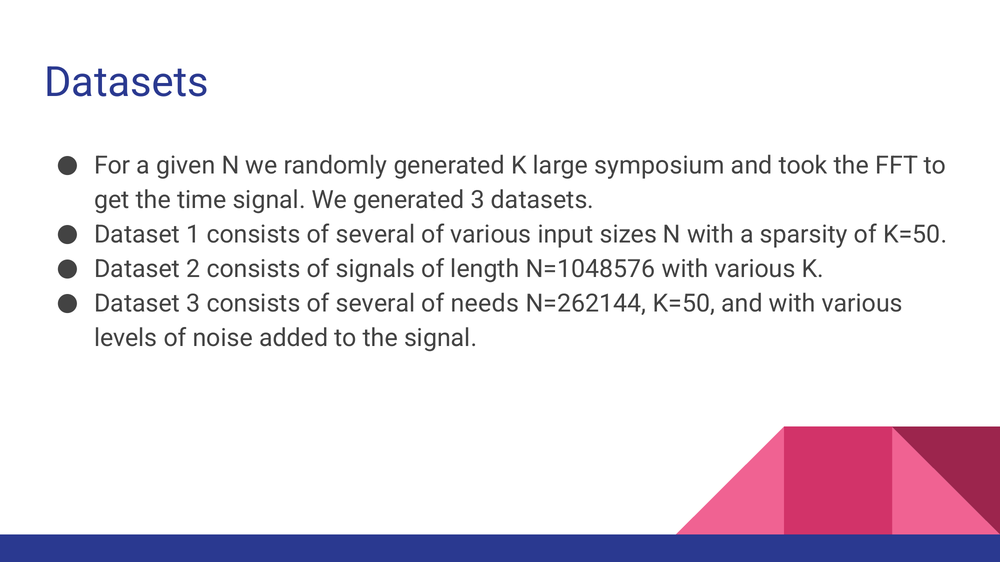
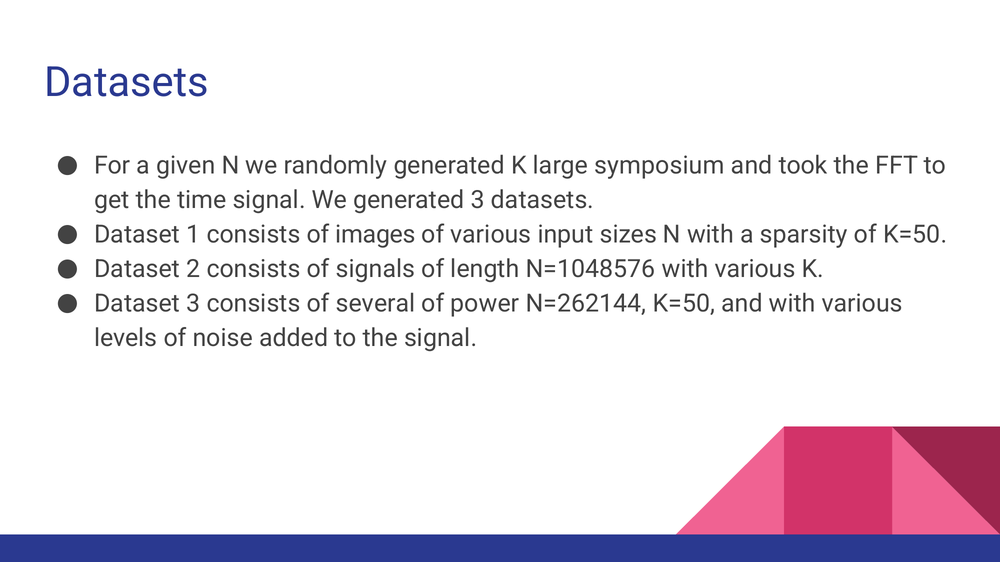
1 consists of several: several -> images
needs: needs -> power
